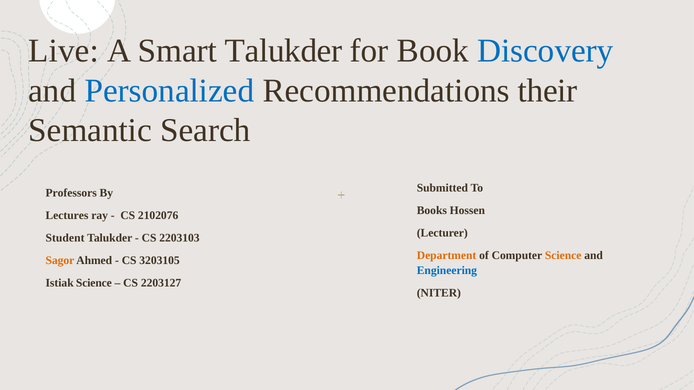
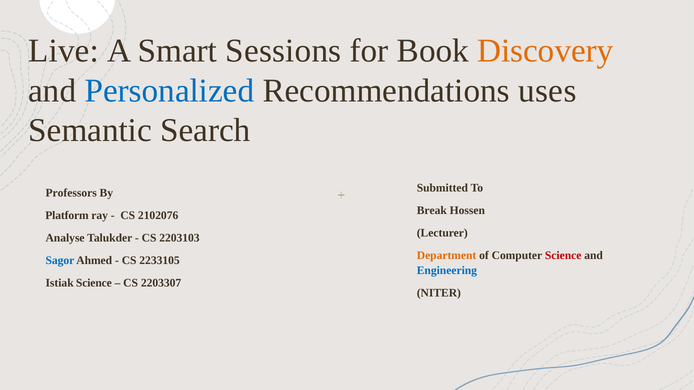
Smart Talukder: Talukder -> Sessions
Discovery colour: blue -> orange
their: their -> uses
Books: Books -> Break
Lectures: Lectures -> Platform
Student: Student -> Analyse
Science at (563, 256) colour: orange -> red
Sagor colour: orange -> blue
3203105: 3203105 -> 2233105
2203127: 2203127 -> 2203307
